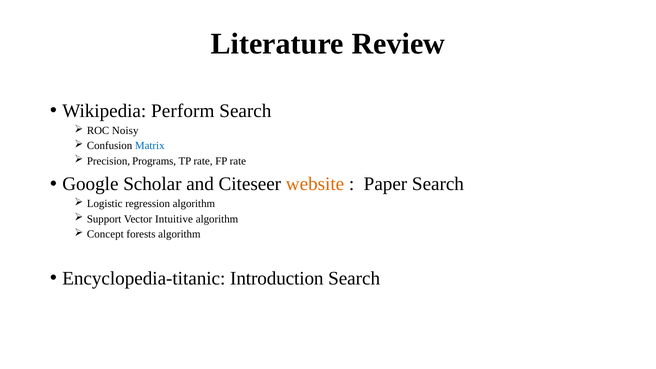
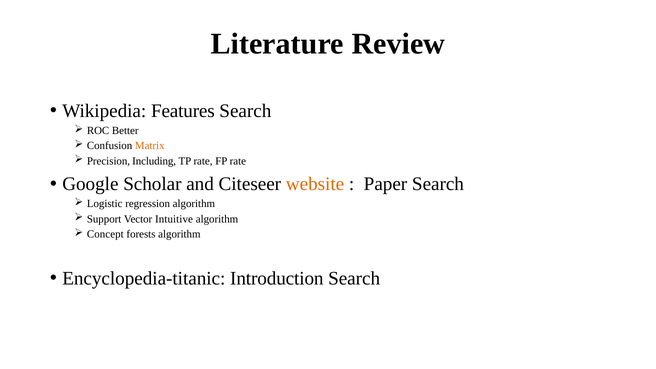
Perform: Perform -> Features
Noisy: Noisy -> Better
Matrix colour: blue -> orange
Programs: Programs -> Including
